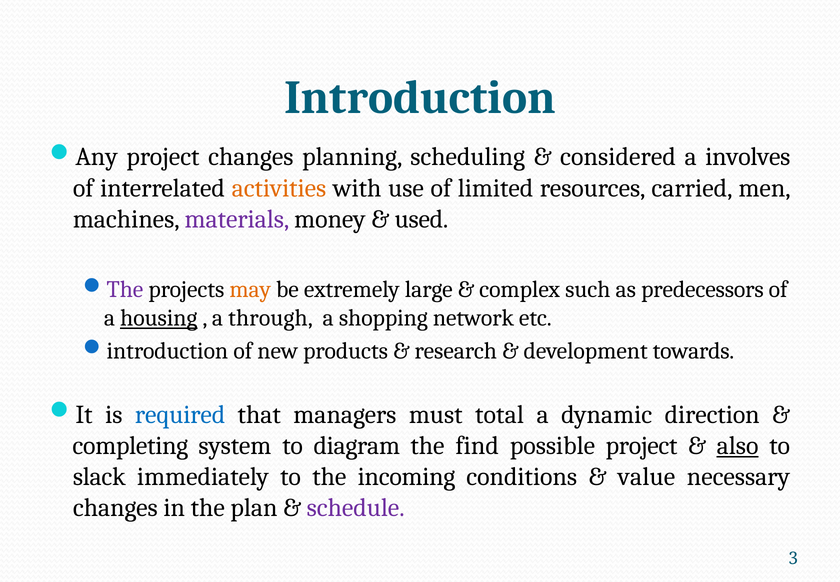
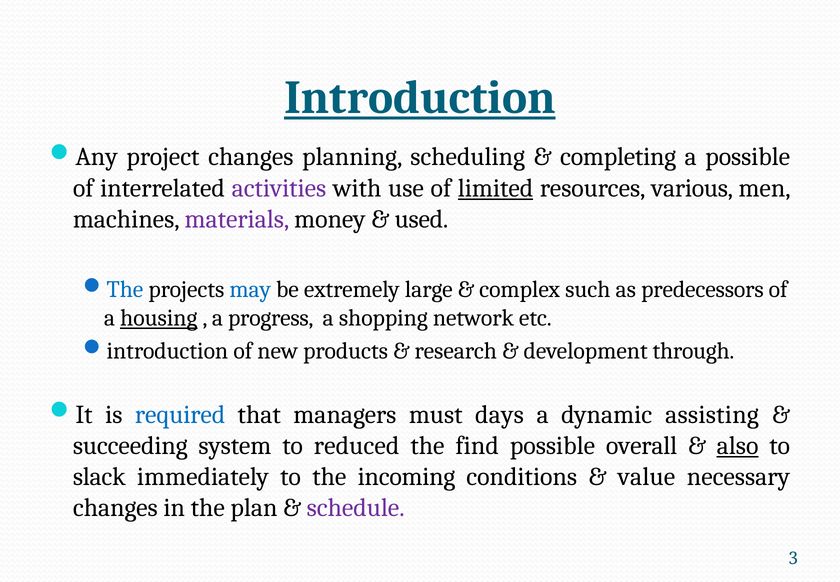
Introduction at (420, 98) underline: none -> present
considered: considered -> completing
a involves: involves -> possible
activities colour: orange -> purple
limited underline: none -> present
carried: carried -> various
The at (125, 289) colour: purple -> blue
may colour: orange -> blue
through: through -> progress
towards: towards -> through
total: total -> days
direction: direction -> assisting
completing: completing -> succeeding
diagram: diagram -> reduced
possible project: project -> overall
